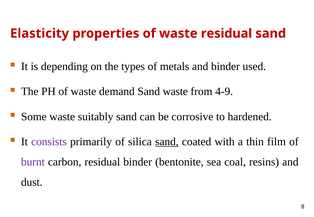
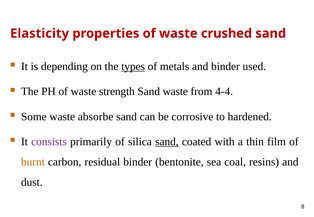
waste residual: residual -> crushed
types underline: none -> present
demand: demand -> strength
4-9: 4-9 -> 4-4
suitably: suitably -> absorbe
burnt colour: purple -> orange
